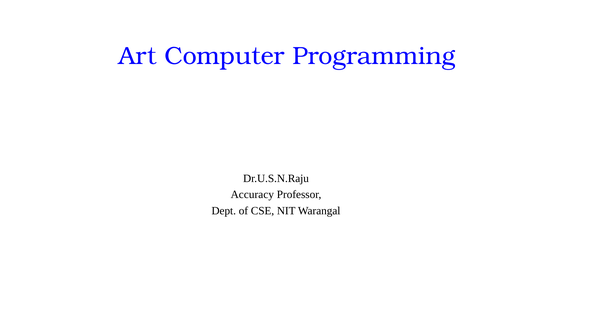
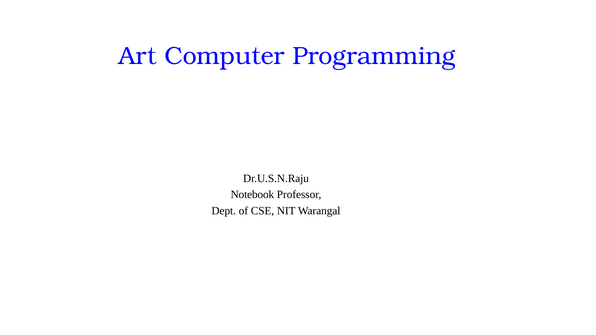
Accuracy: Accuracy -> Notebook
